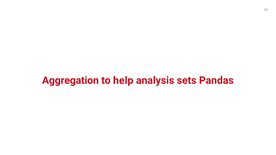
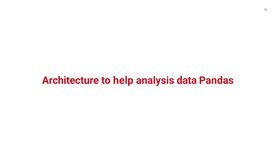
Aggregation: Aggregation -> Architecture
sets: sets -> data
